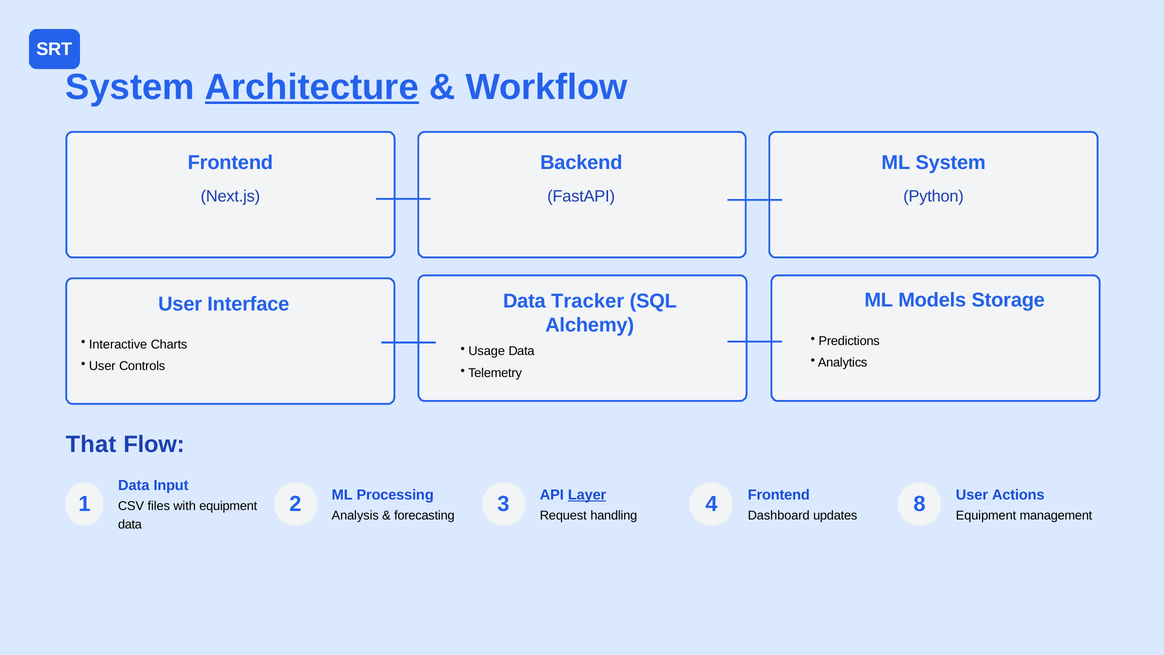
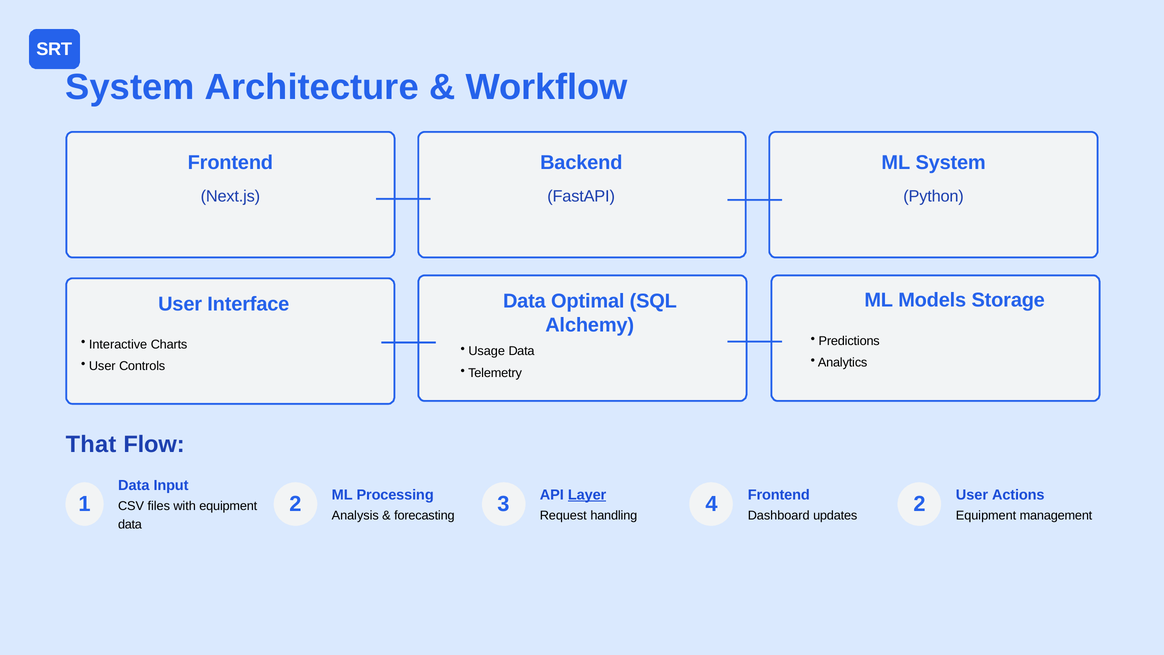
Architecture underline: present -> none
Tracker: Tracker -> Optimal
updates 8: 8 -> 2
